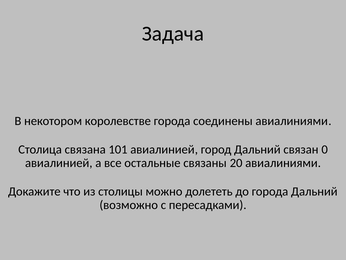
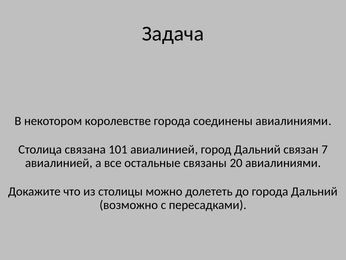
0: 0 -> 7
